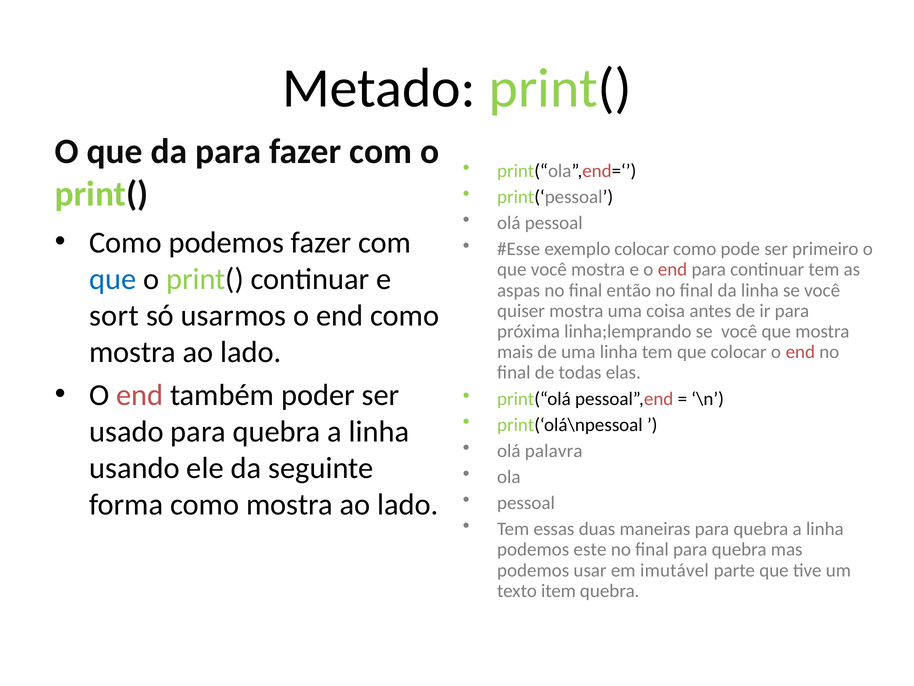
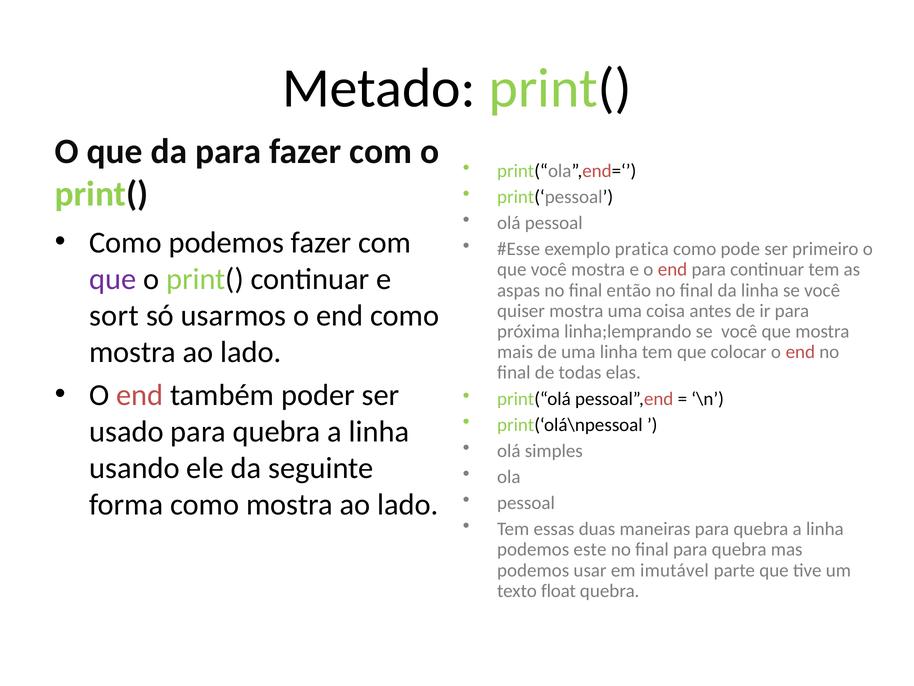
exemplo colocar: colocar -> pratica
que at (113, 279) colour: blue -> purple
palavra: palavra -> simples
item: item -> float
